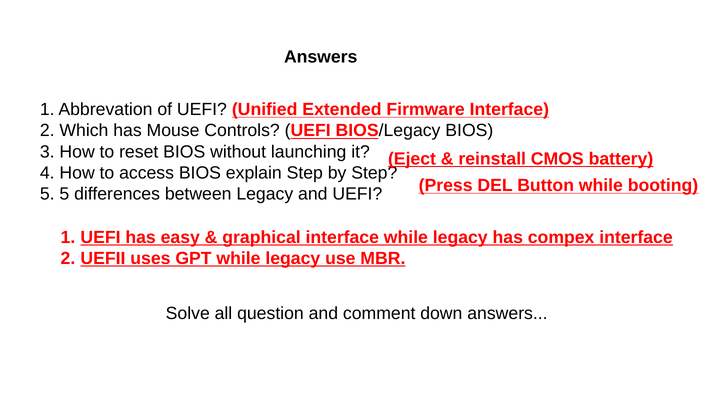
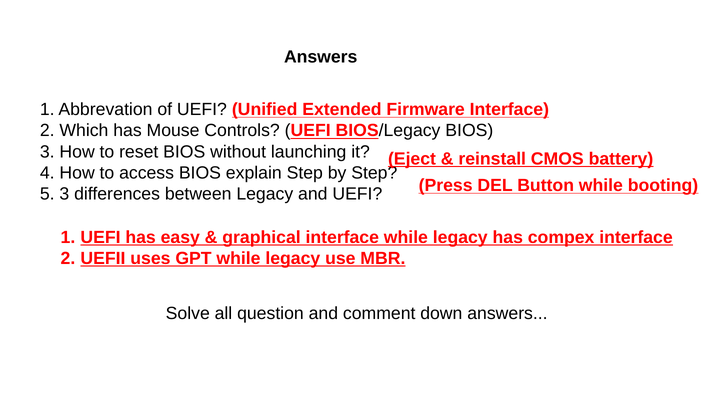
5 5: 5 -> 3
